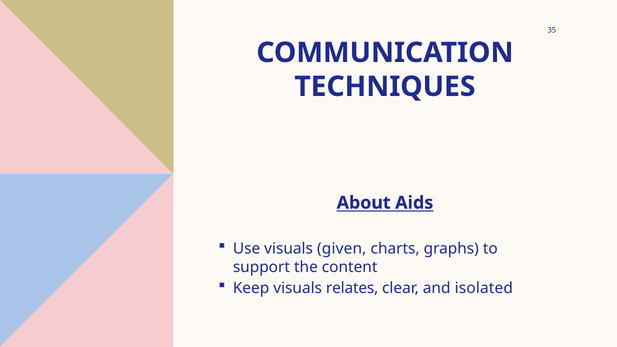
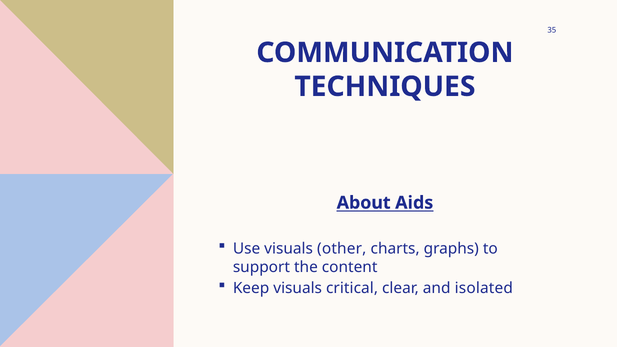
given: given -> other
relates: relates -> critical
